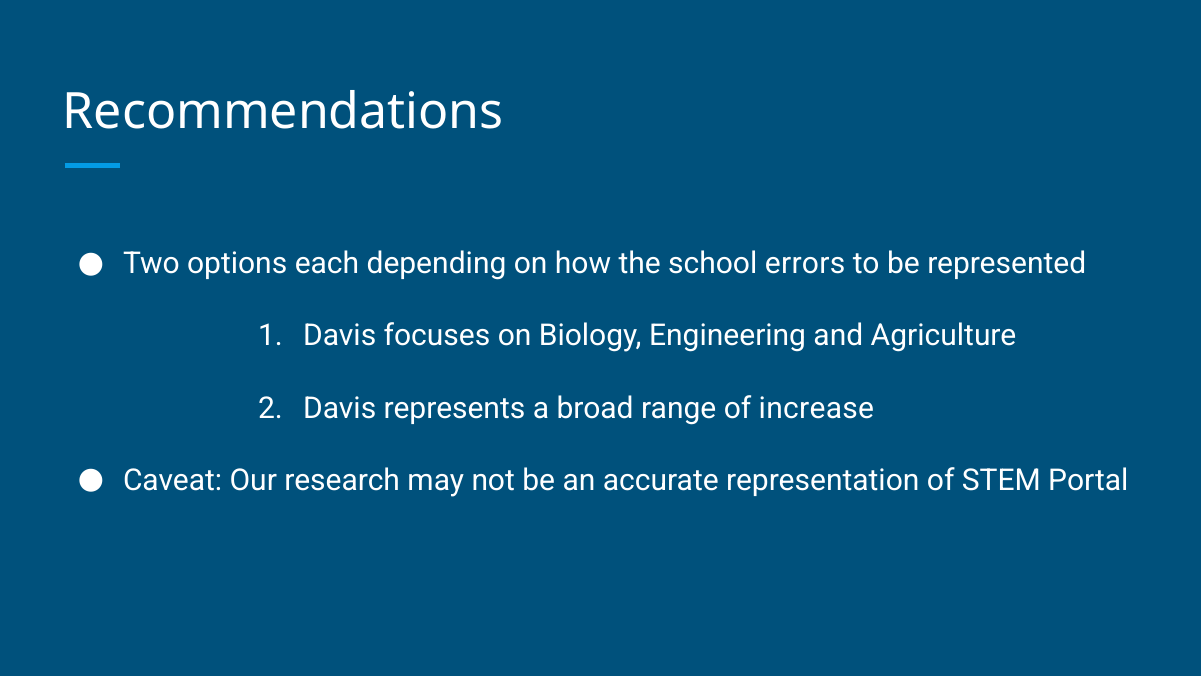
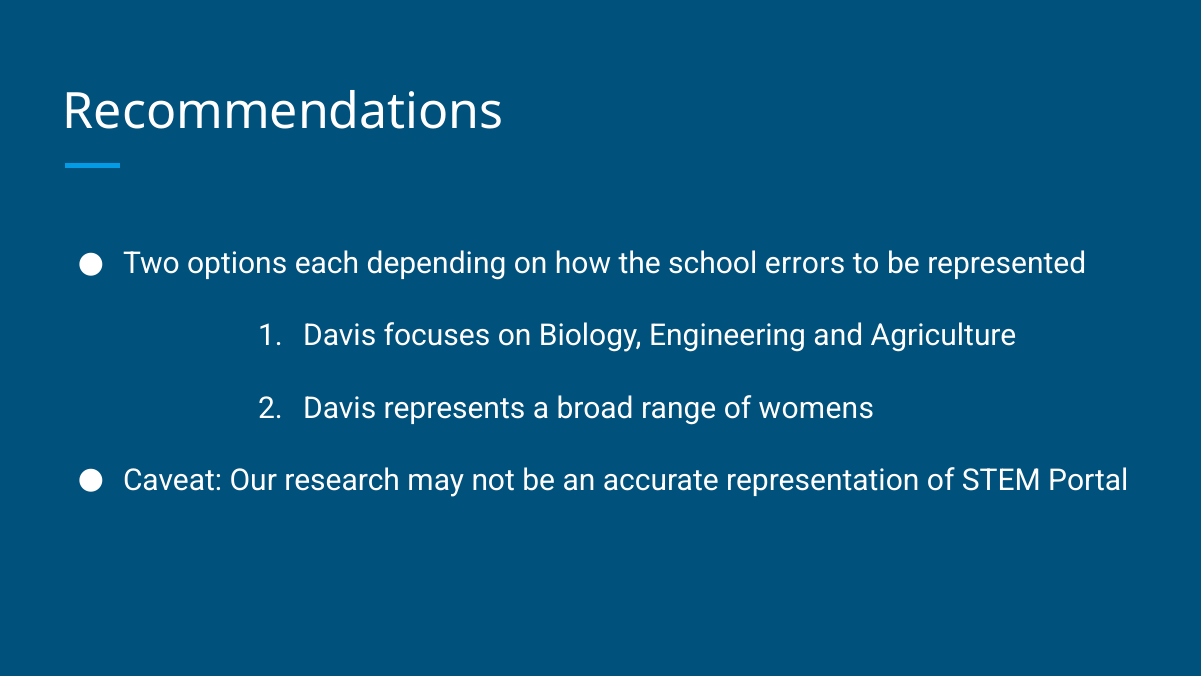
increase: increase -> womens
